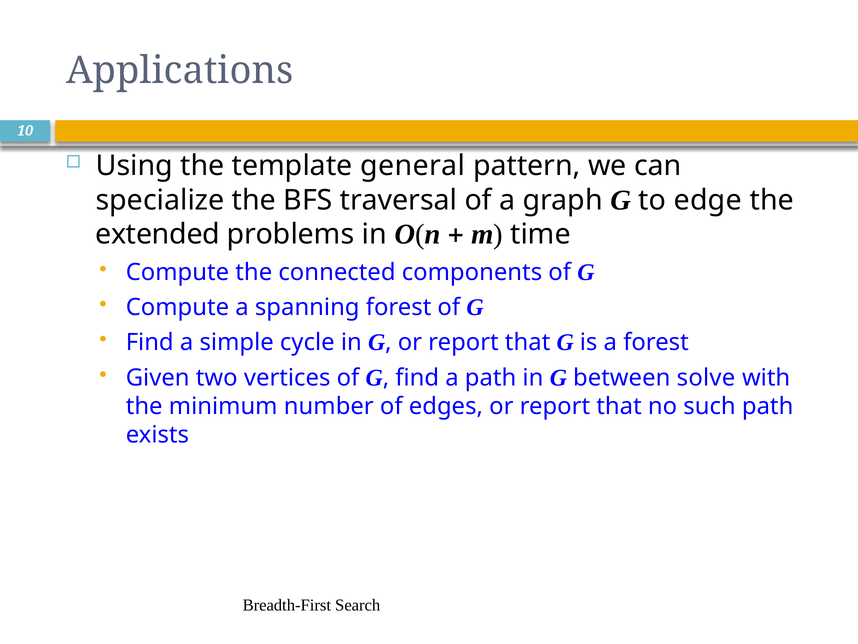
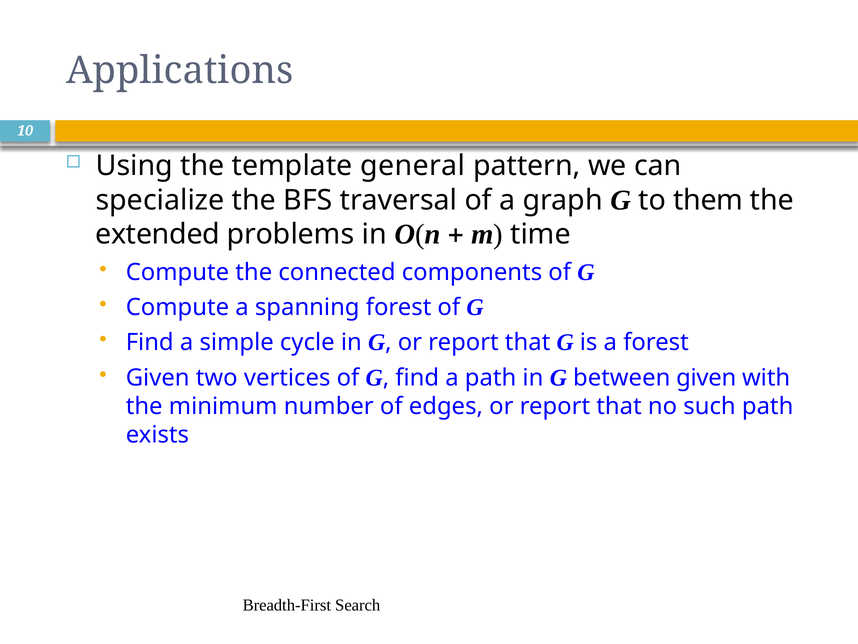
edge: edge -> them
between solve: solve -> given
